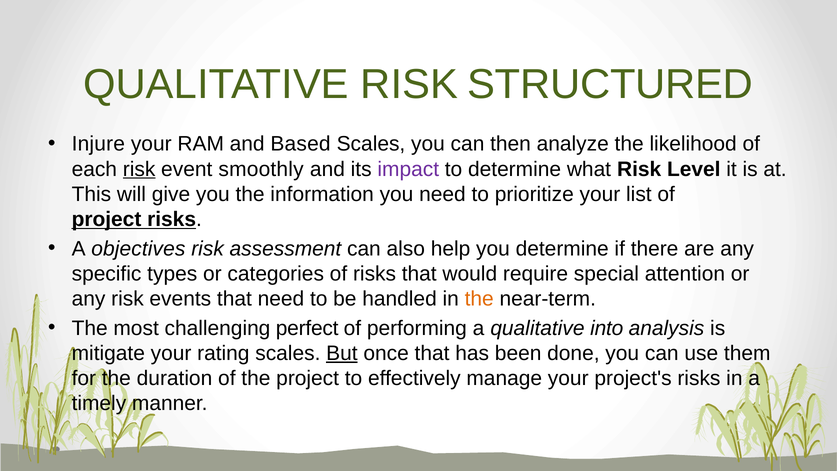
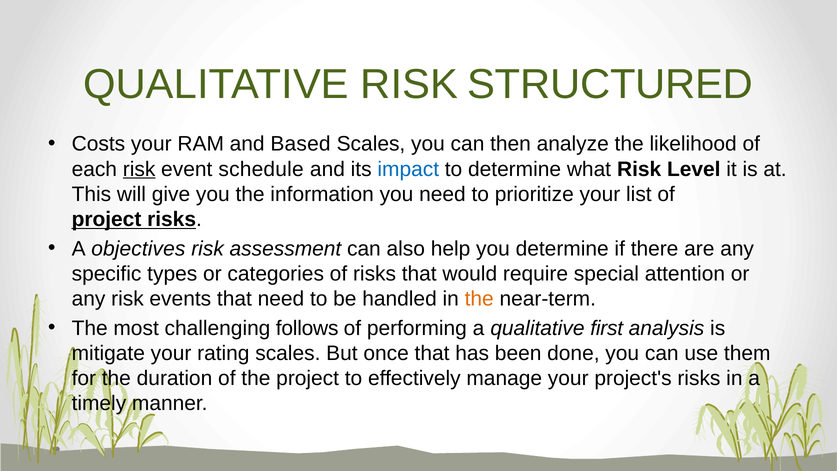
Injure: Injure -> Costs
smoothly: smoothly -> schedule
impact colour: purple -> blue
perfect: perfect -> follows
into: into -> first
But underline: present -> none
